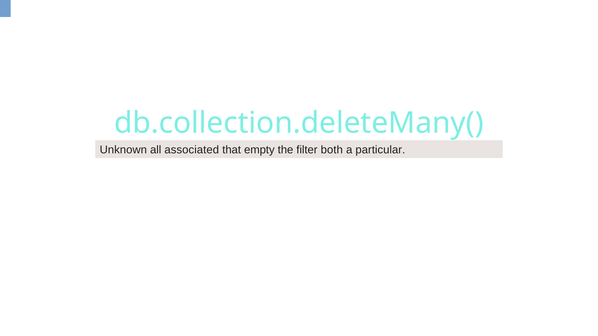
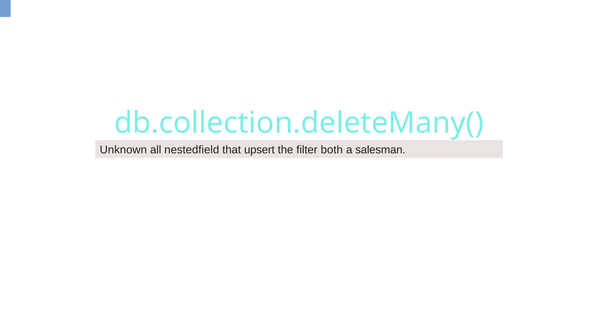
associated: associated -> nestedfield
empty: empty -> upsert
particular: particular -> salesman
